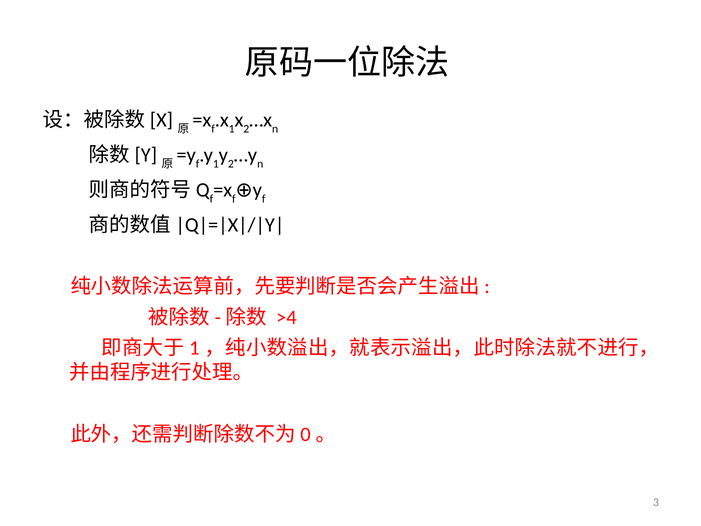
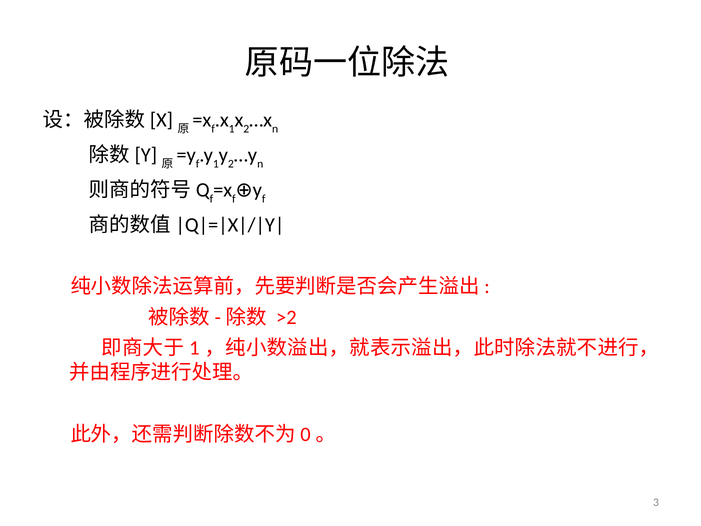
>4: >4 -> >2
